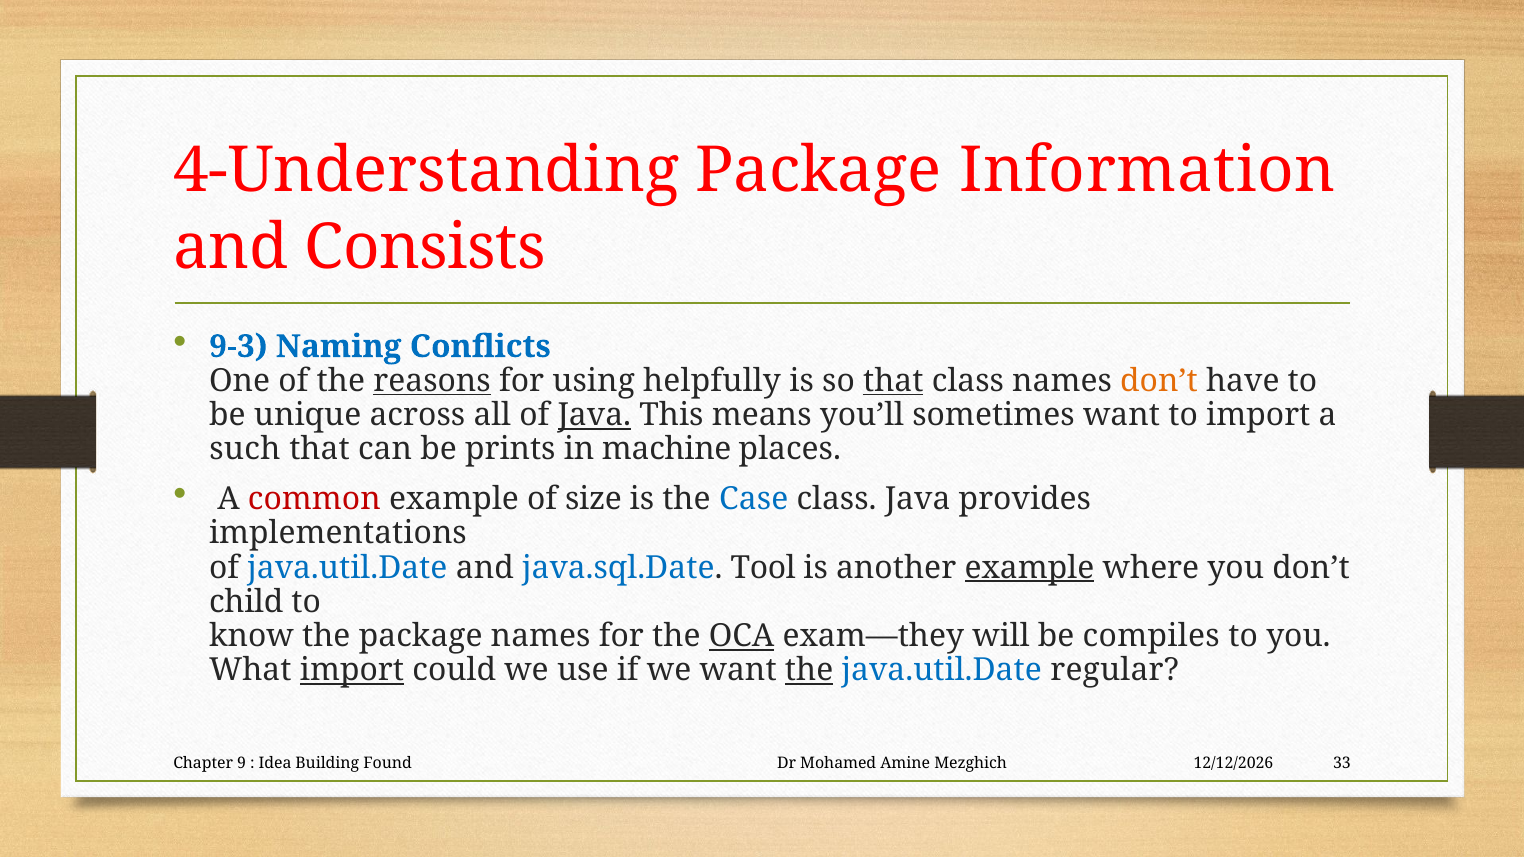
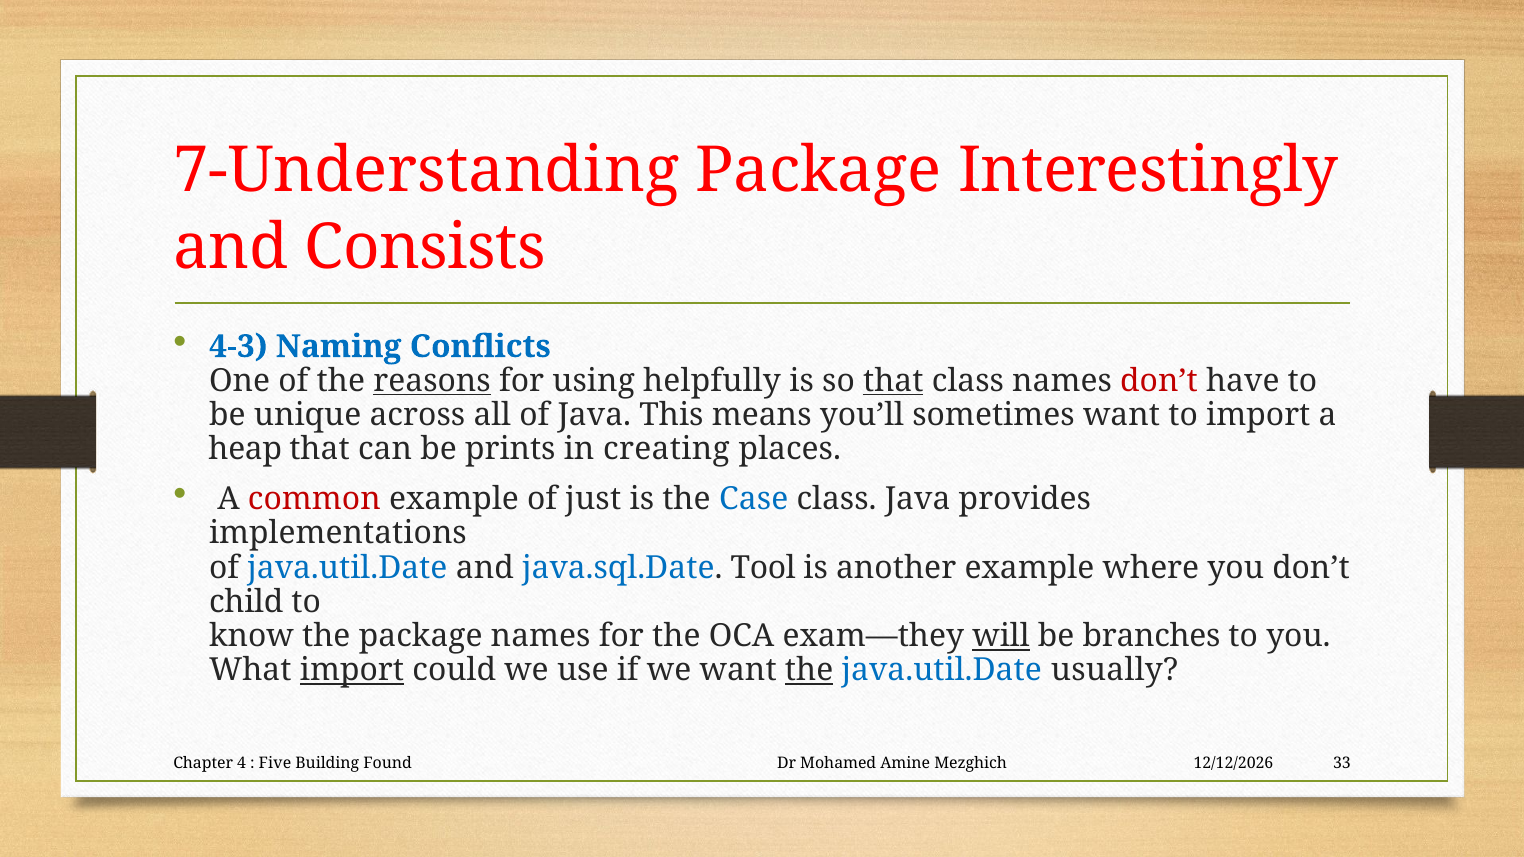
4-Understanding: 4-Understanding -> 7-Understanding
Information: Information -> Interestingly
9-3: 9-3 -> 4-3
don’t at (1159, 381) colour: orange -> red
Java at (594, 415) underline: present -> none
such: such -> heap
machine: machine -> creating
size: size -> just
example at (1029, 568) underline: present -> none
OCA underline: present -> none
will underline: none -> present
compiles: compiles -> branches
regular: regular -> usually
9: 9 -> 4
Idea: Idea -> Five
